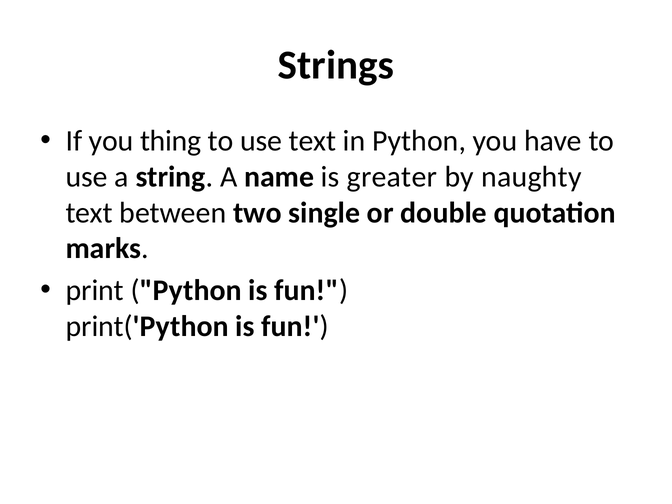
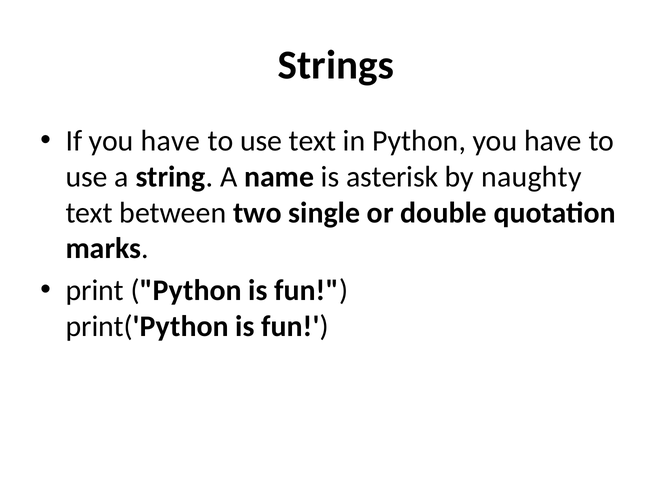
If you thing: thing -> have
greater: greater -> asterisk
